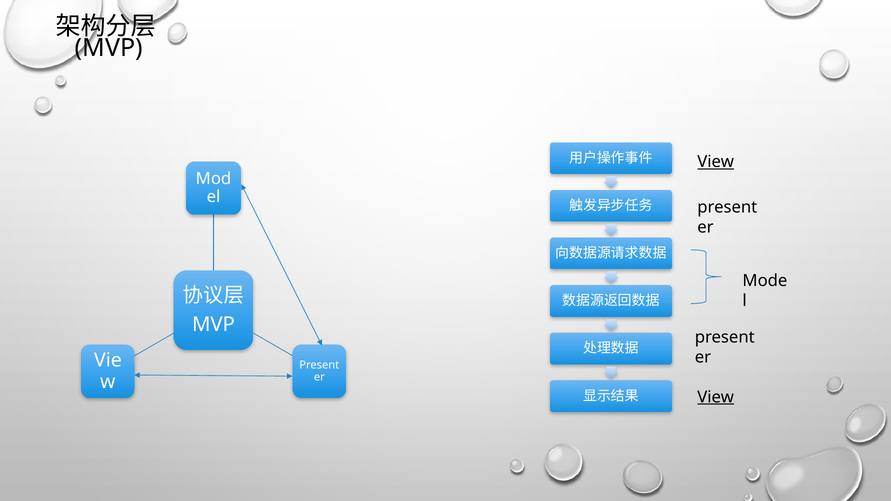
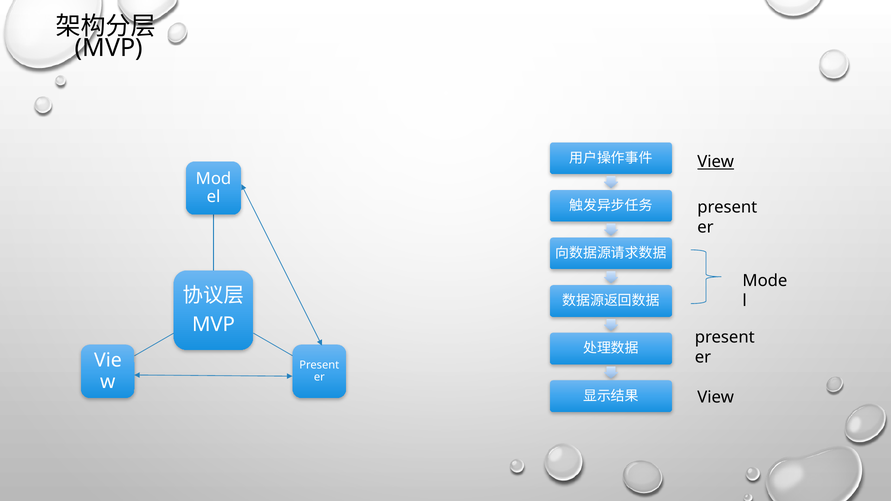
View at (716, 397) underline: present -> none
